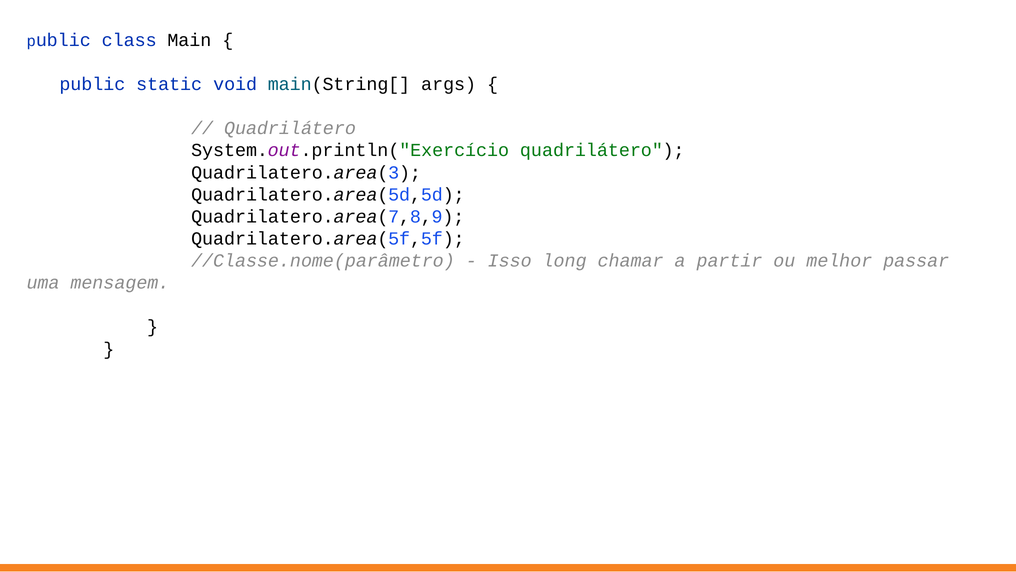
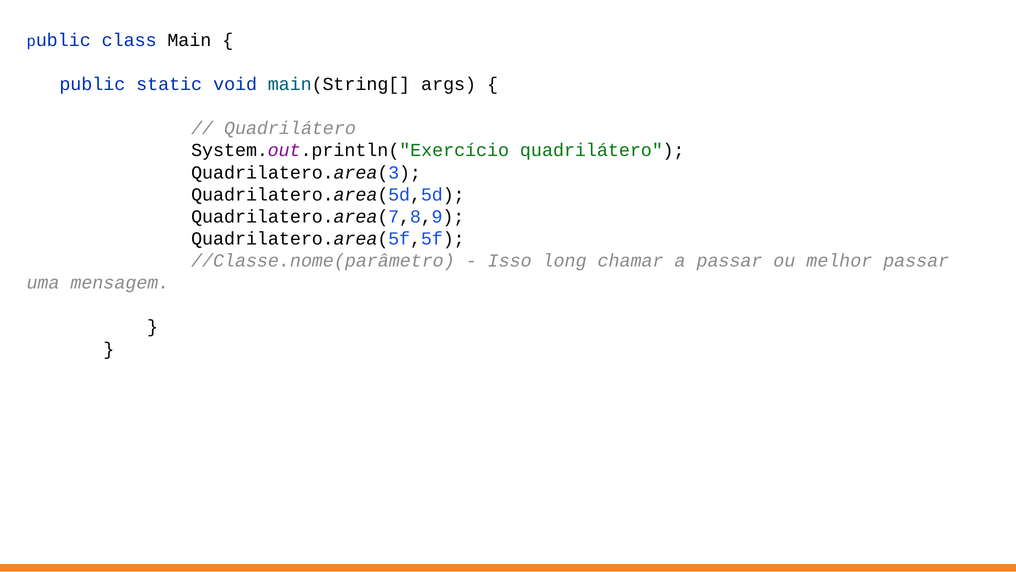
a partir: partir -> passar
